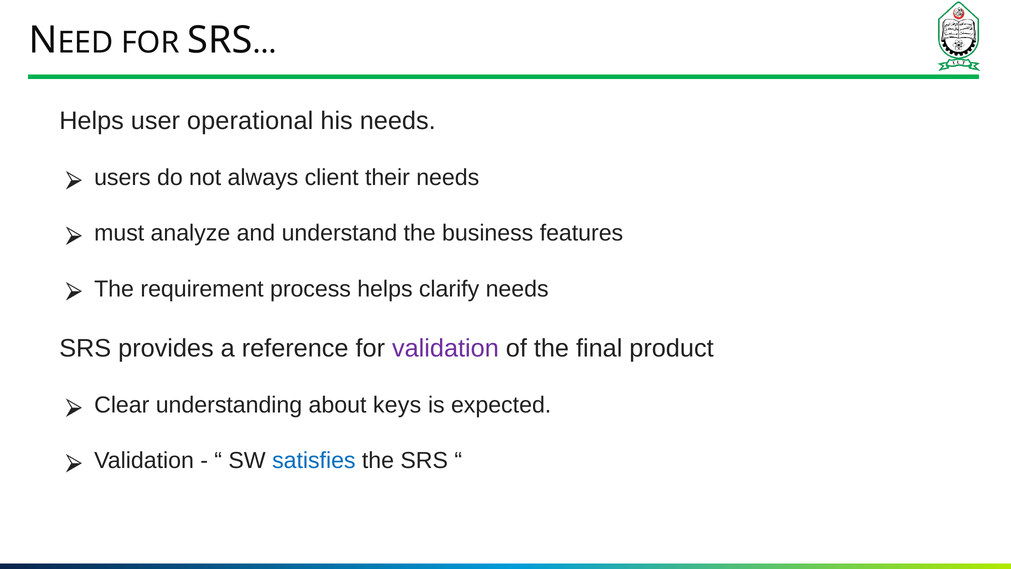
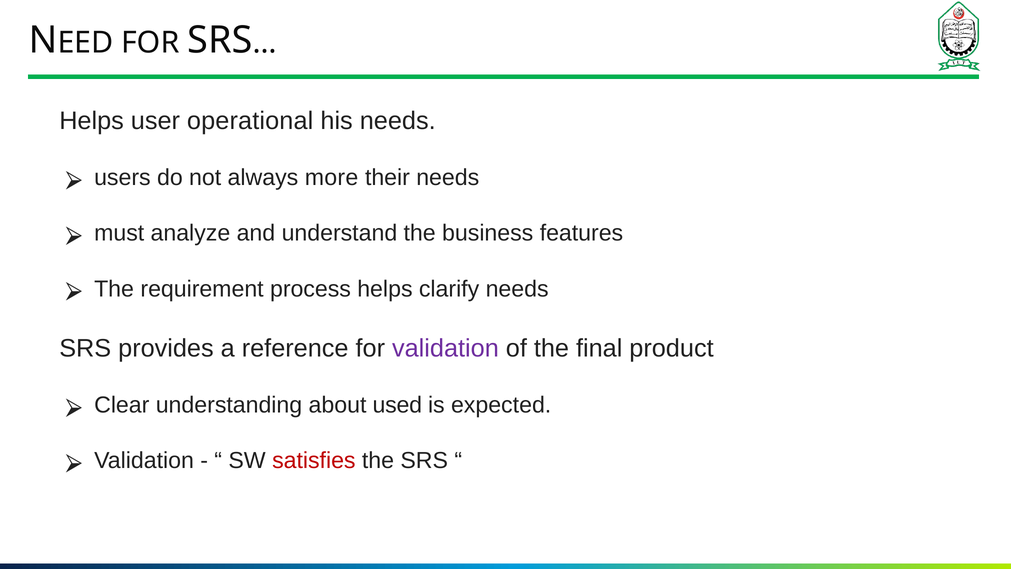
client: client -> more
keys: keys -> used
satisfies colour: blue -> red
